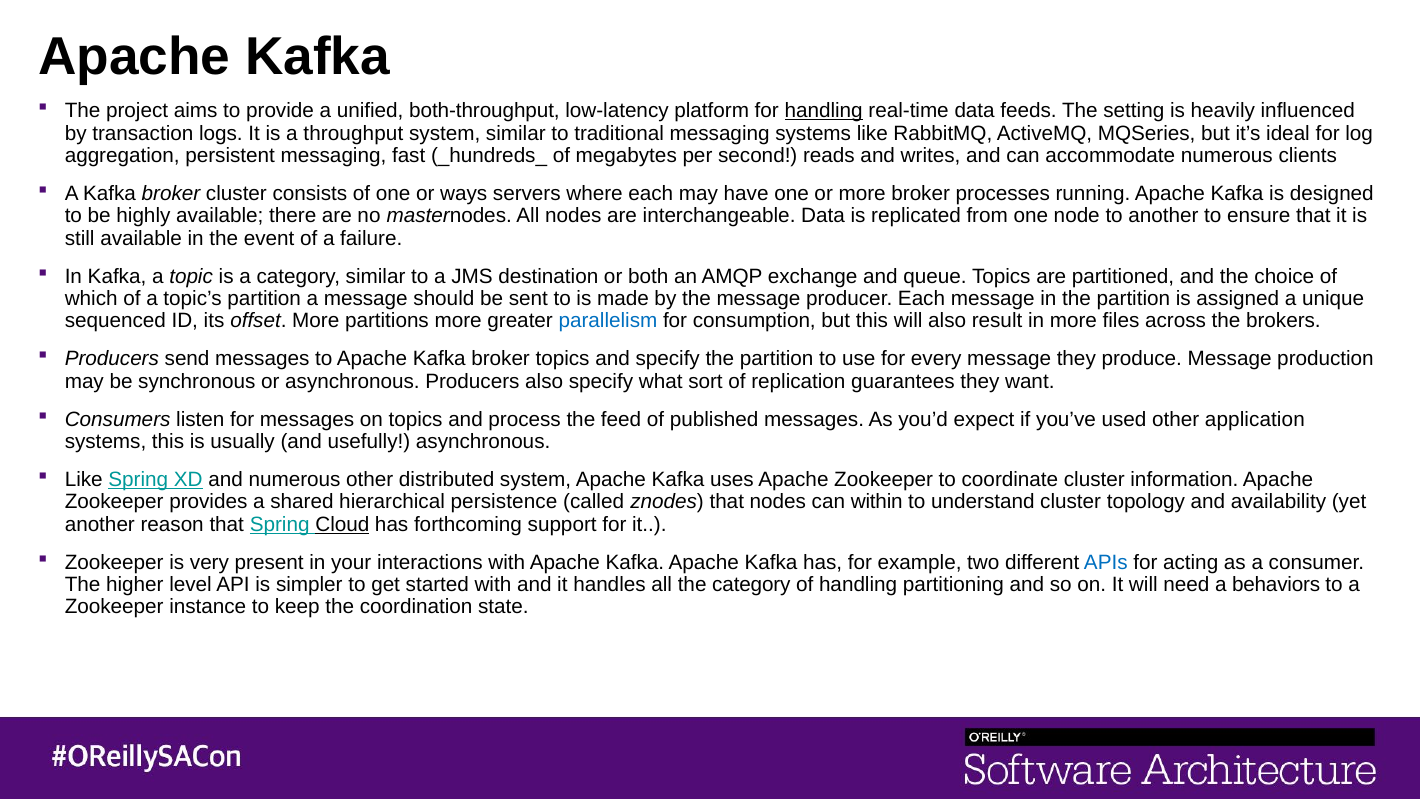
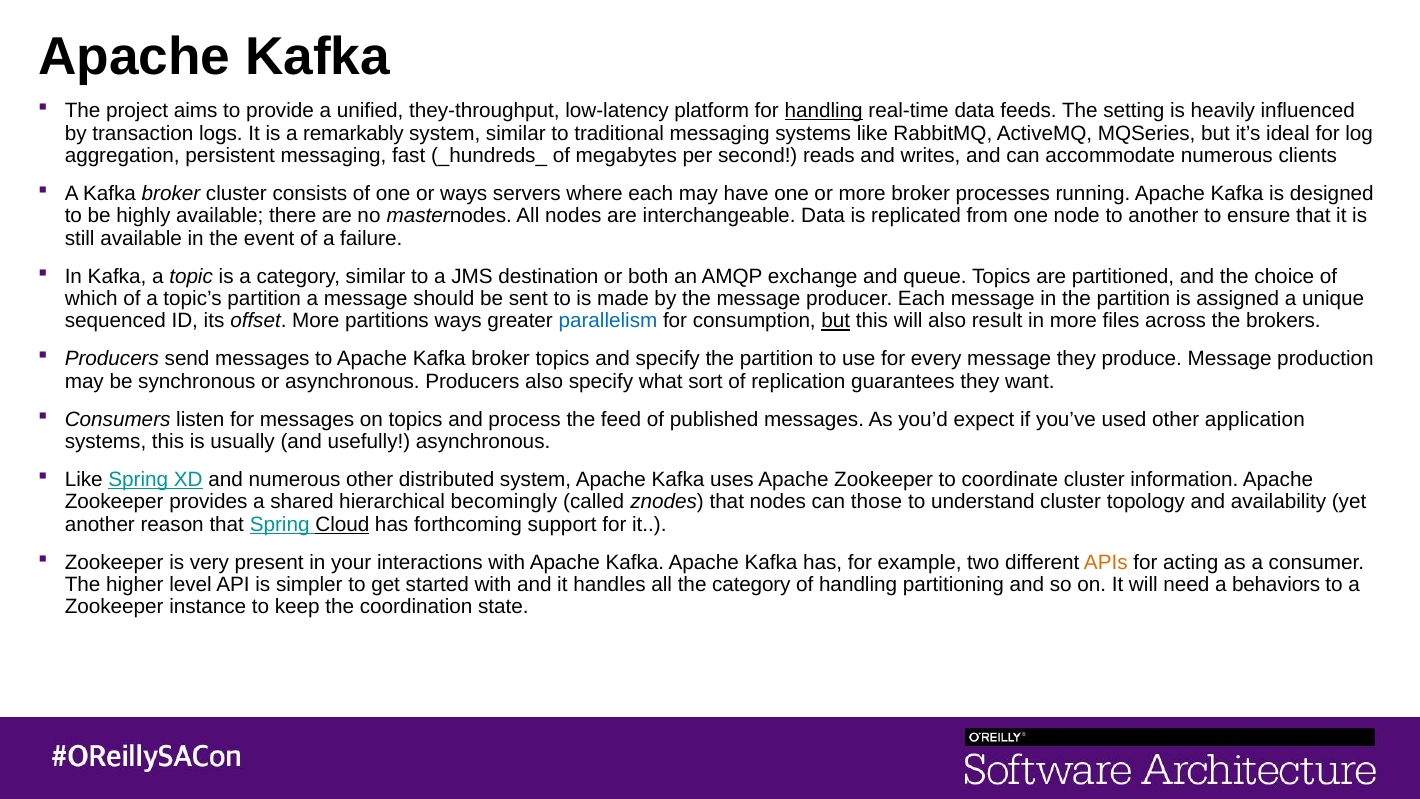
both-throughput: both-throughput -> they-throughput
throughput: throughput -> remarkably
partitions more: more -> ways
but at (836, 321) underline: none -> present
persistence: persistence -> becomingly
within: within -> those
APIs colour: blue -> orange
